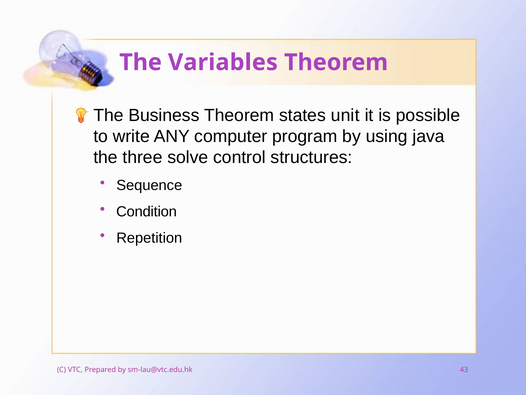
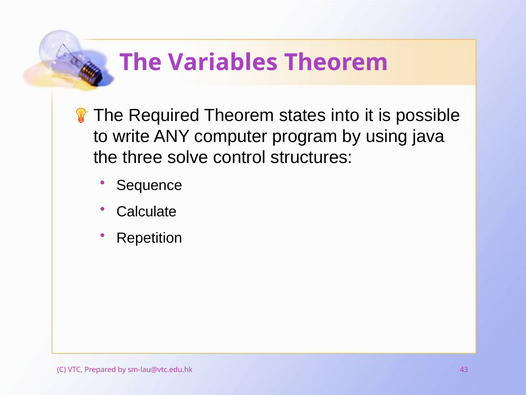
Business: Business -> Required
unit: unit -> into
Condition: Condition -> Calculate
